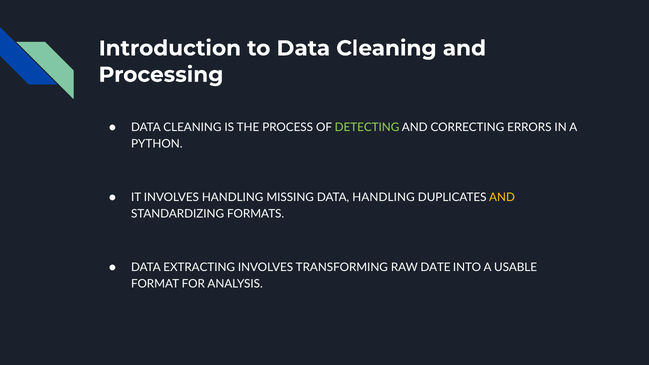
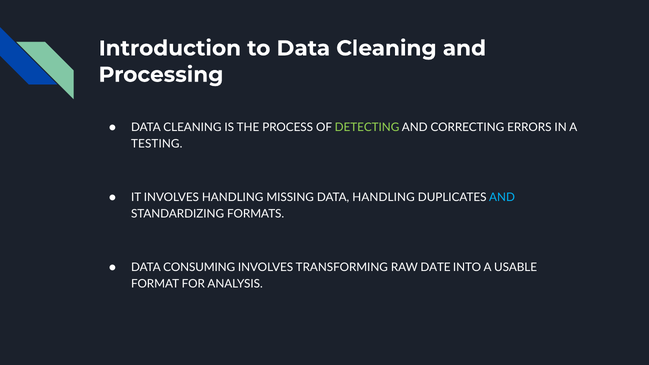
PYTHON: PYTHON -> TESTING
AND at (502, 198) colour: yellow -> light blue
EXTRACTING: EXTRACTING -> CONSUMING
